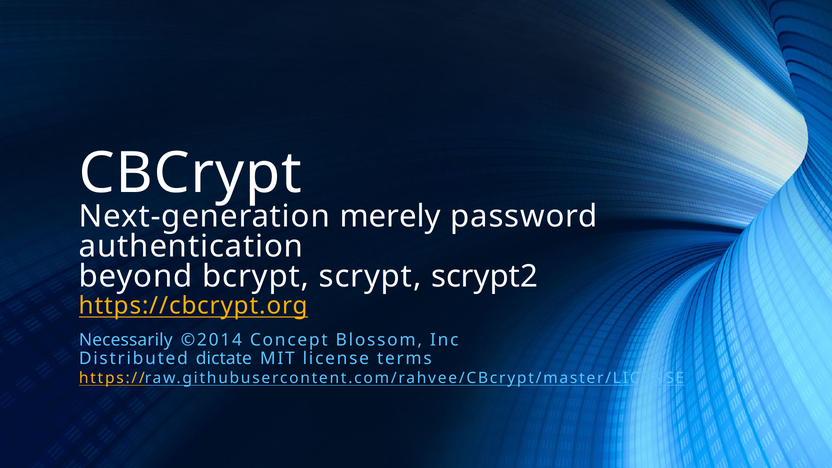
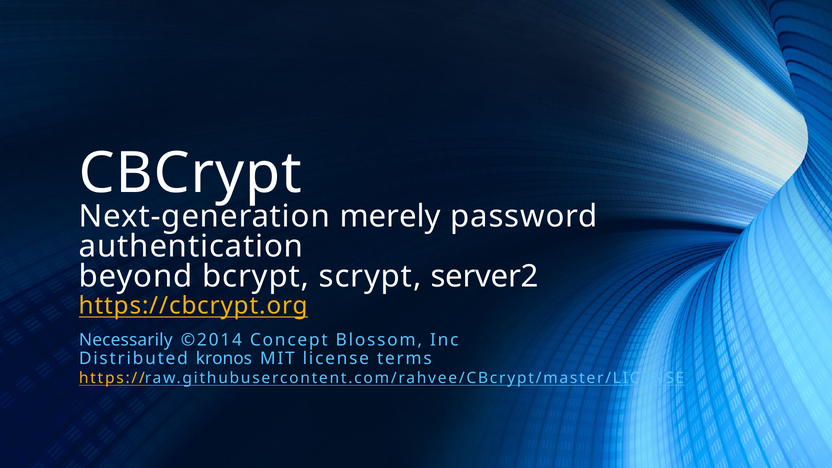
scrypt2: scrypt2 -> server2
dictate: dictate -> kronos
